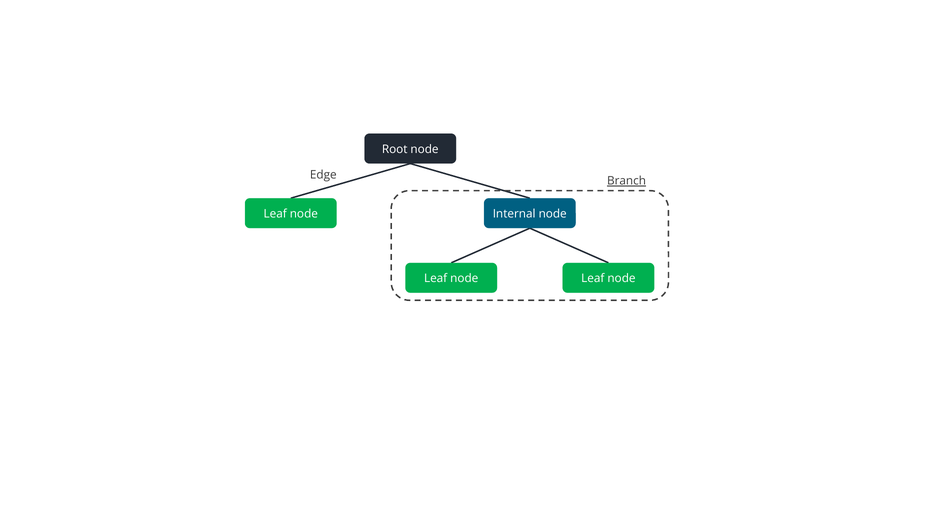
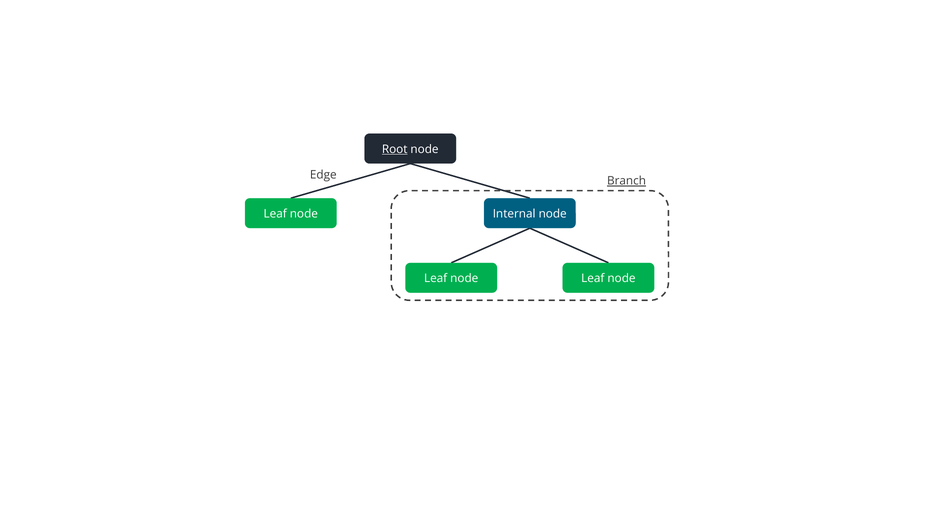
Root underline: none -> present
